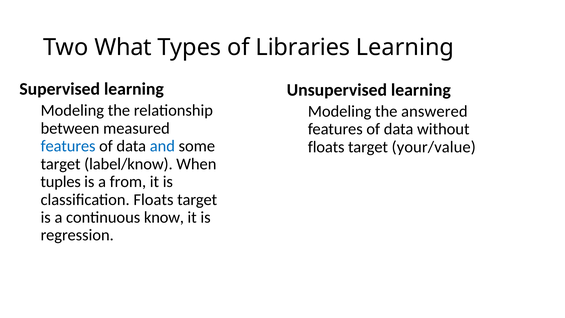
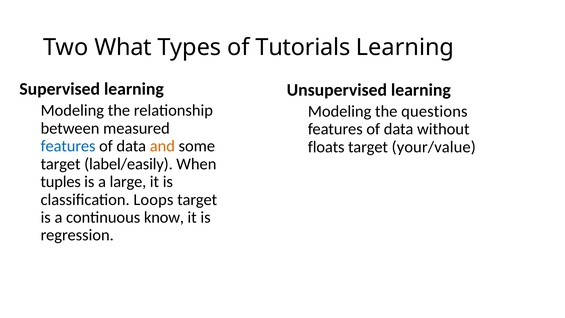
Libraries: Libraries -> Tutorials
answered: answered -> questions
and colour: blue -> orange
label/know: label/know -> label/easily
from: from -> large
classification Floats: Floats -> Loops
